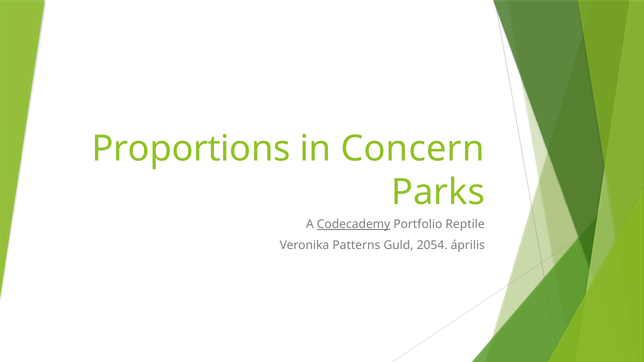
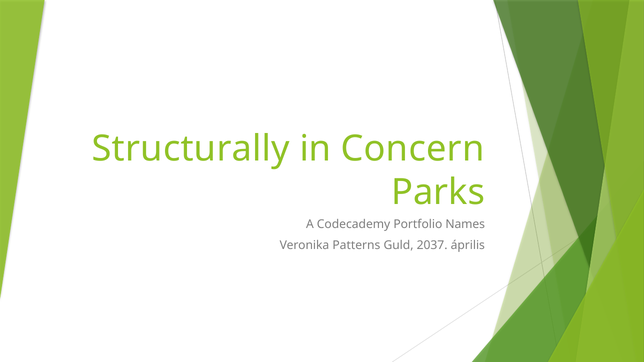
Proportions: Proportions -> Structurally
Codecademy underline: present -> none
Reptile: Reptile -> Names
2054: 2054 -> 2037
